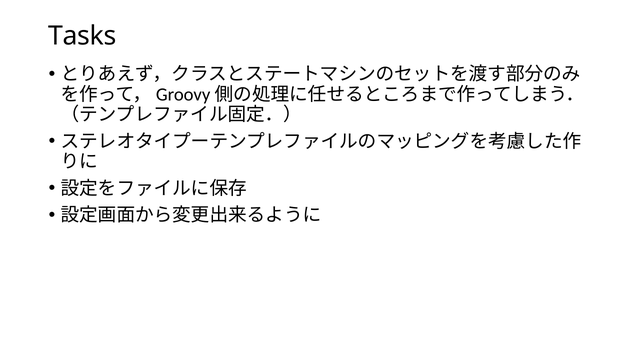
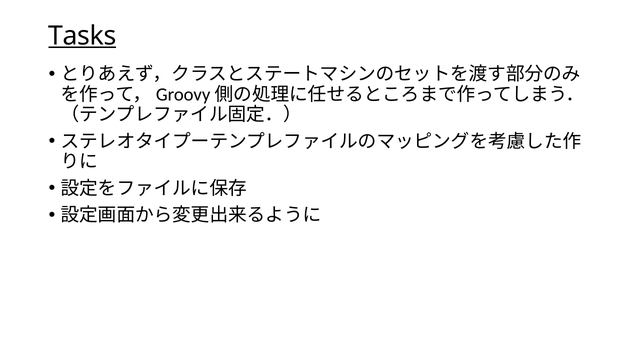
Tasks underline: none -> present
